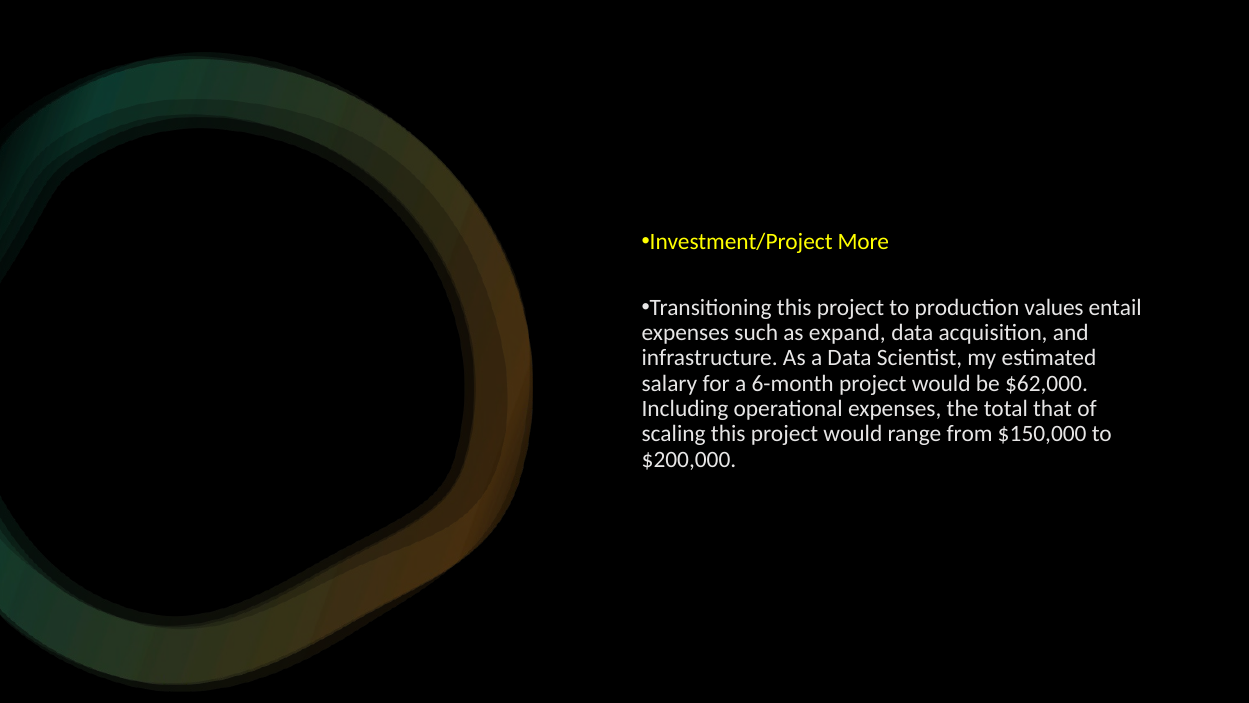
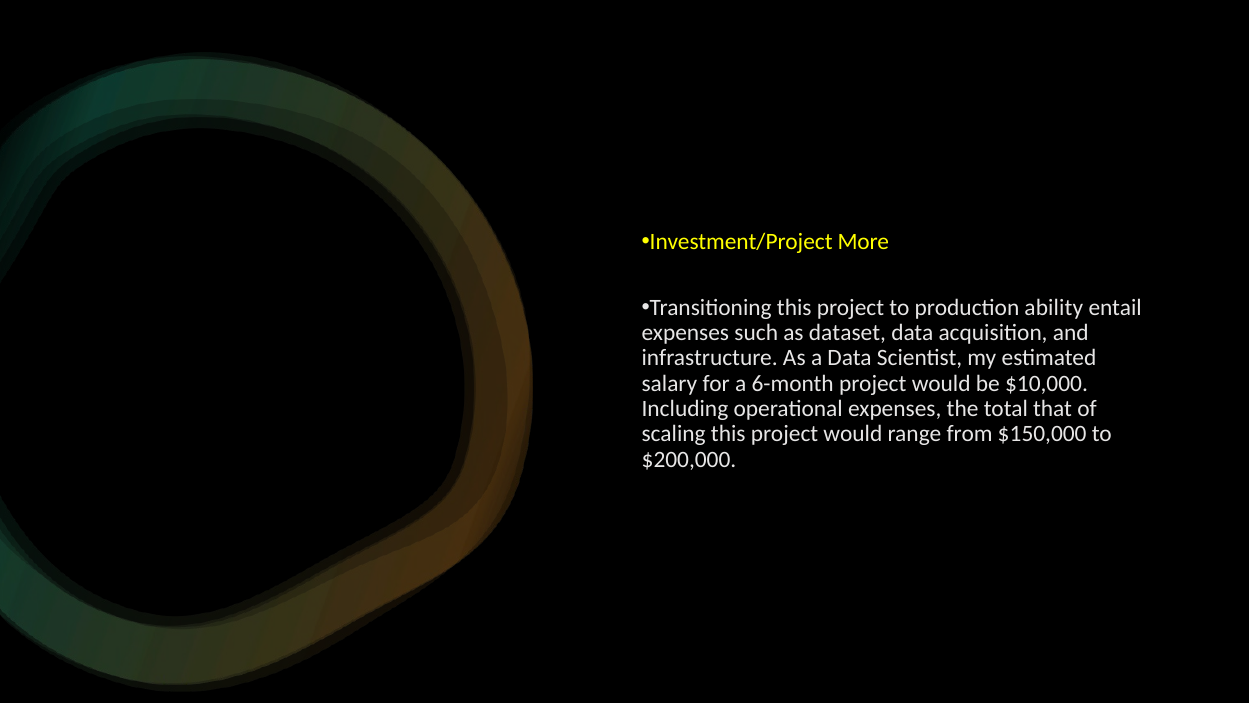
values: values -> ability
expand: expand -> dataset
$62,000: $62,000 -> $10,000
